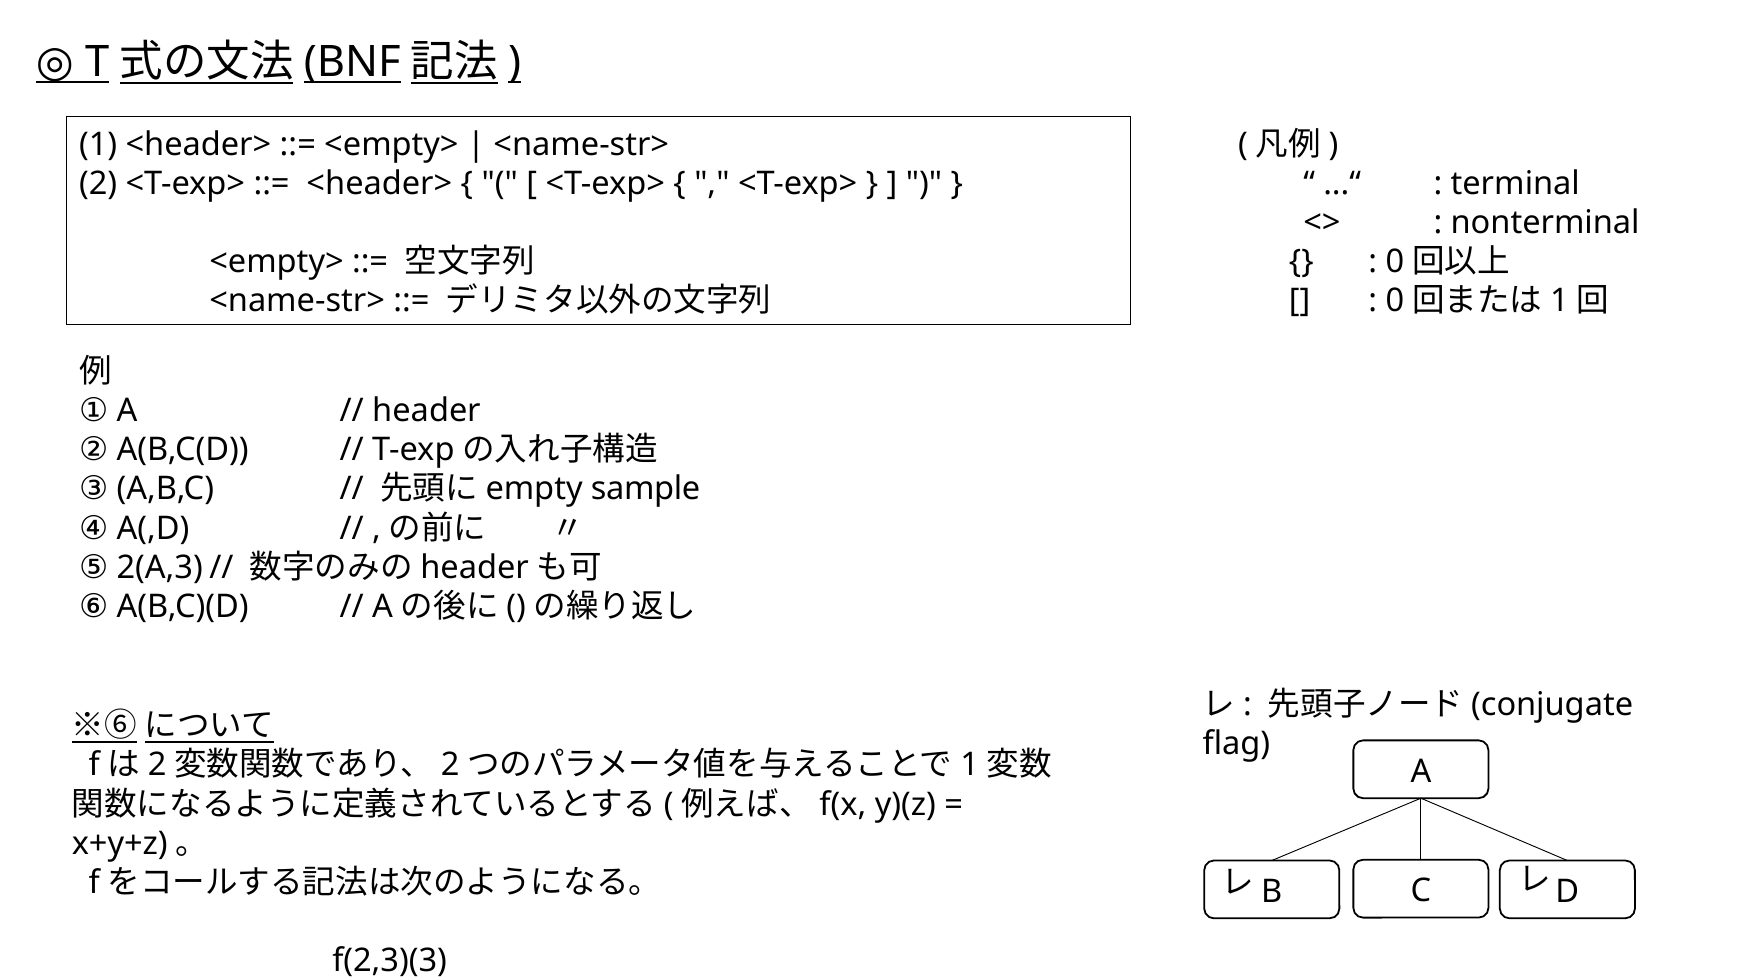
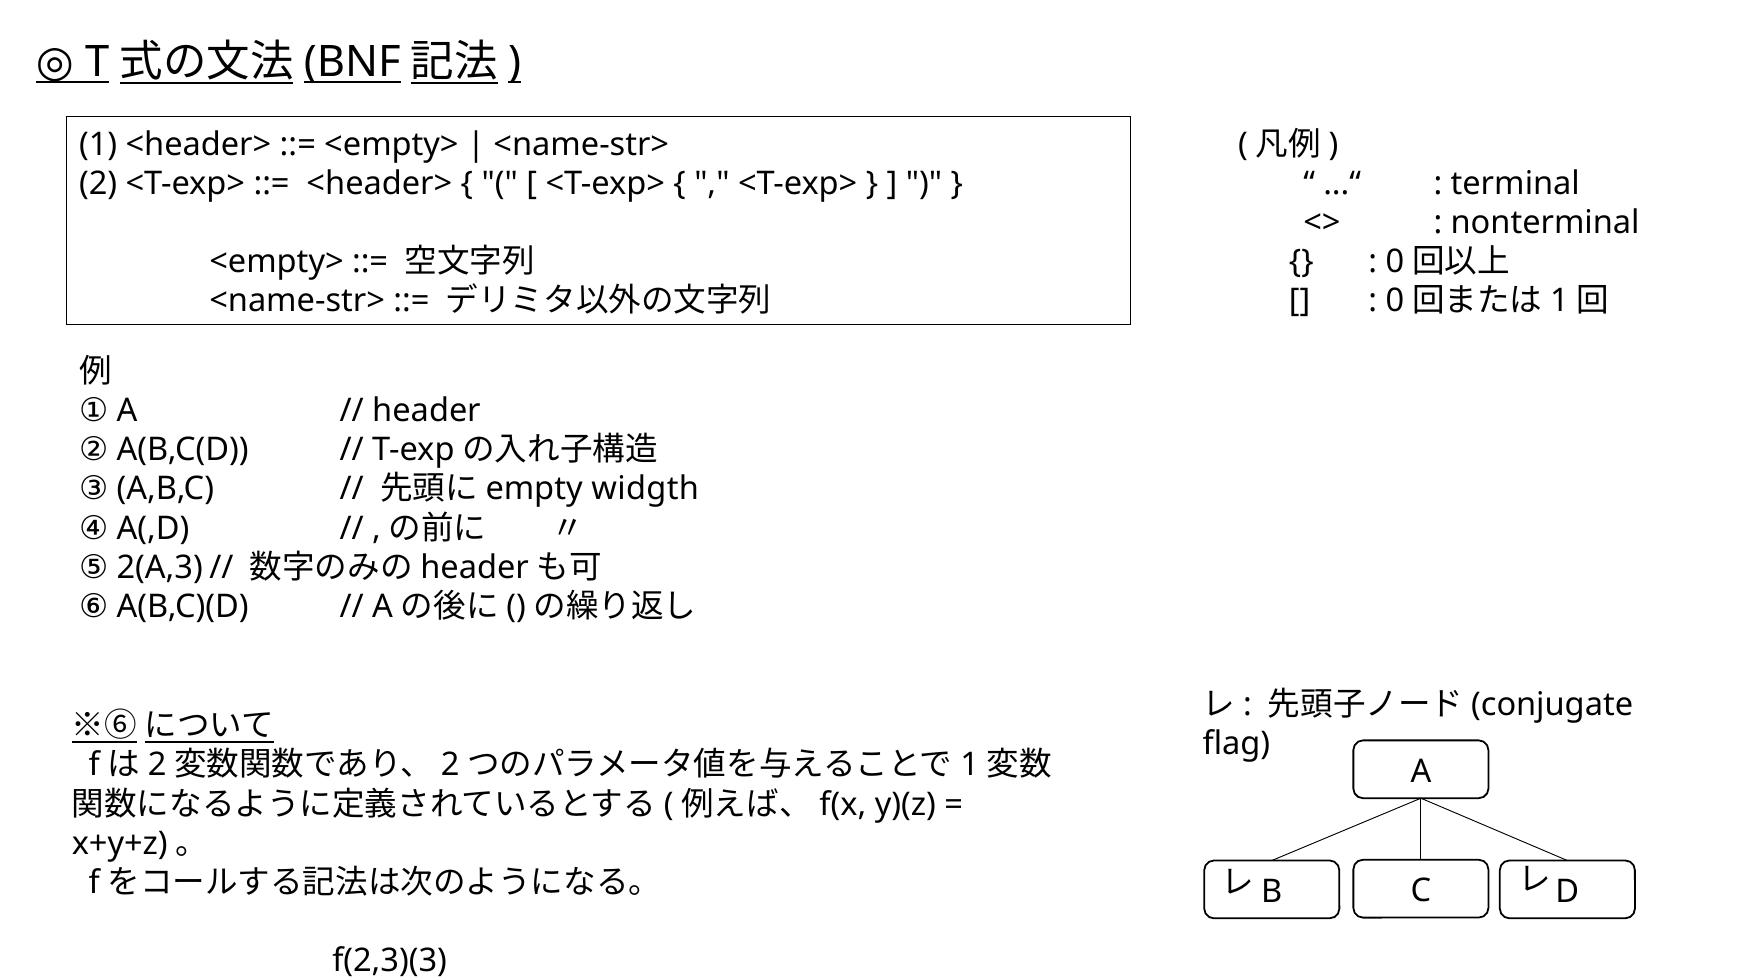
sample: sample -> widgth
